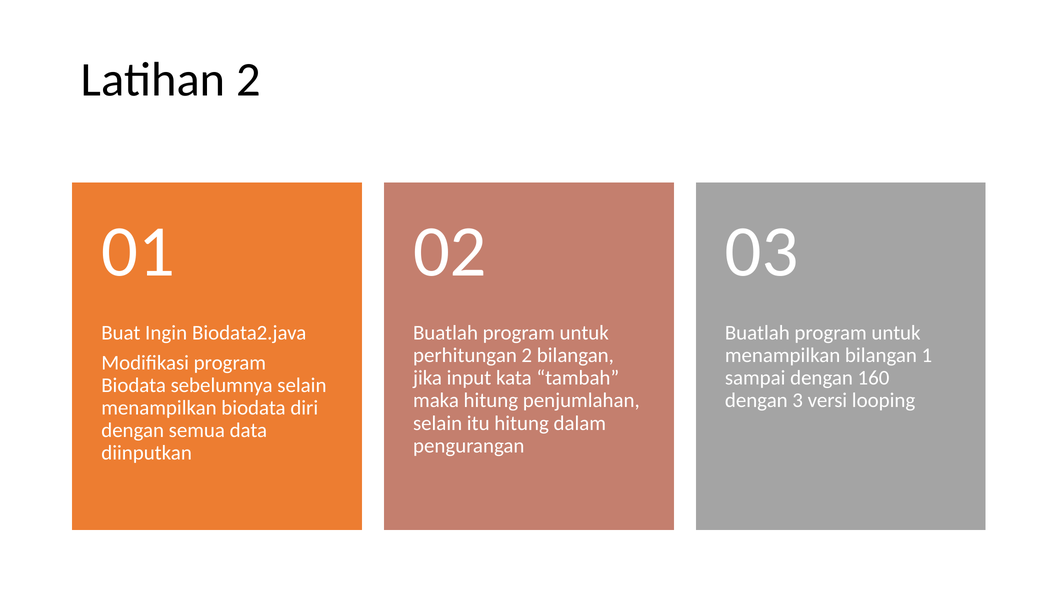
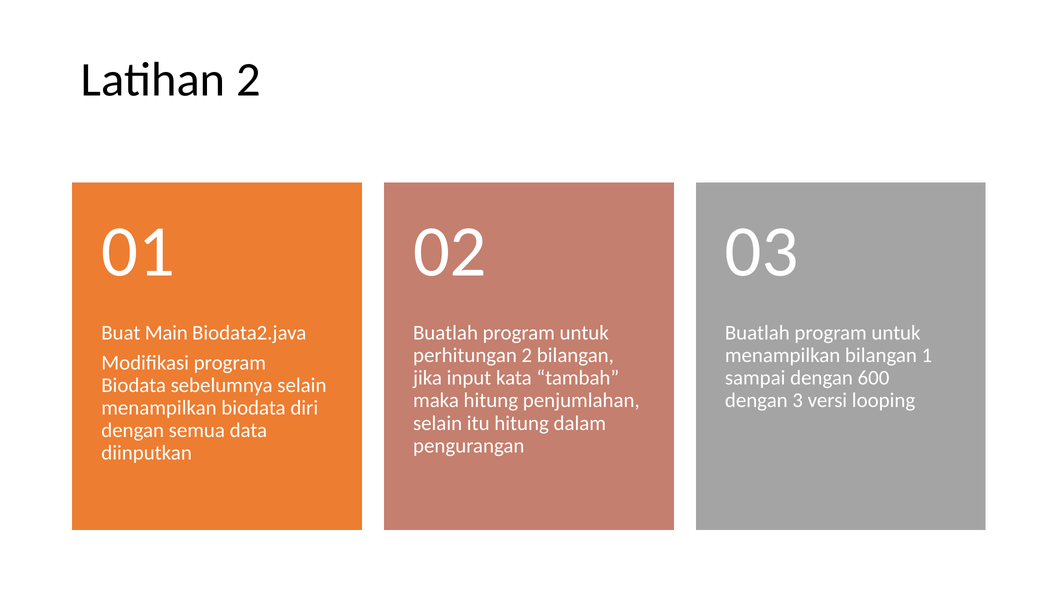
Ingin: Ingin -> Main
160: 160 -> 600
